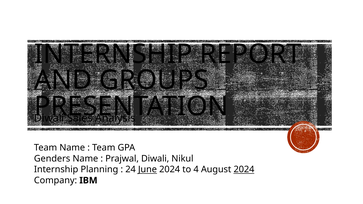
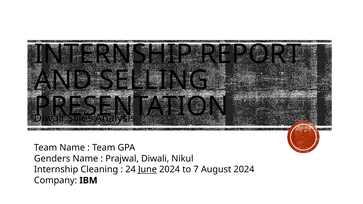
GROUPS: GROUPS -> SELLING
Planning: Planning -> Cleaning
4: 4 -> 7
2024 at (244, 170) underline: present -> none
